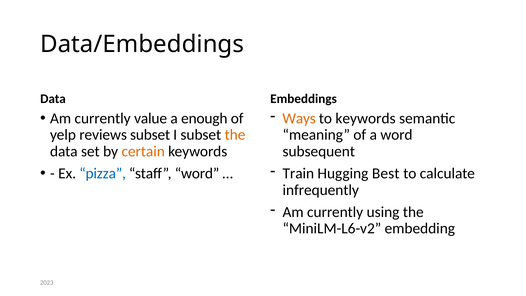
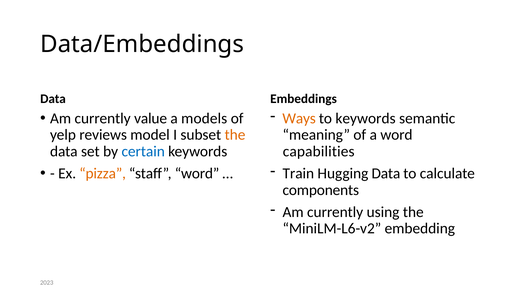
enough: enough -> models
reviews subset: subset -> model
certain colour: orange -> blue
subsequent: subsequent -> capabilities
Hugging Best: Best -> Data
pizza colour: blue -> orange
infrequently: infrequently -> components
